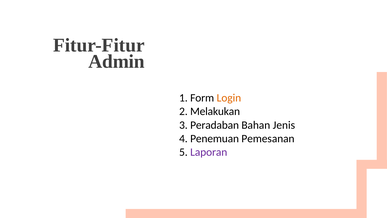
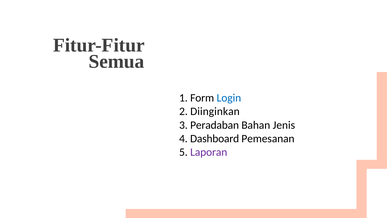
Admin: Admin -> Semua
Login colour: orange -> blue
Melakukan: Melakukan -> Diinginkan
Penemuan: Penemuan -> Dashboard
